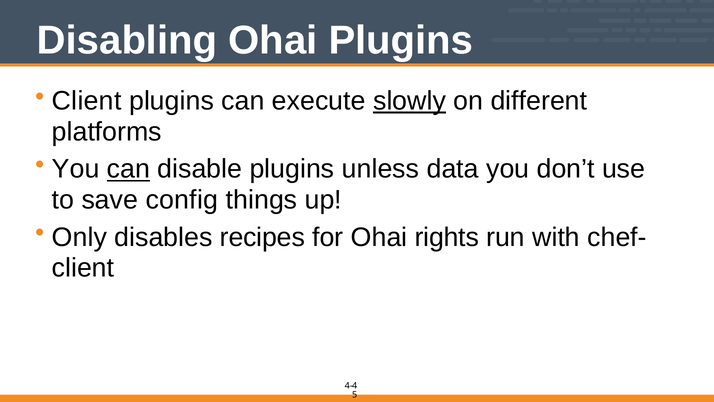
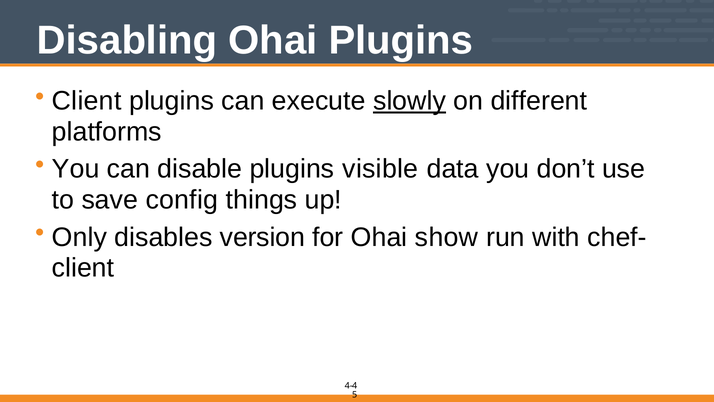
can at (128, 169) underline: present -> none
unless: unless -> visible
recipes: recipes -> version
rights: rights -> show
